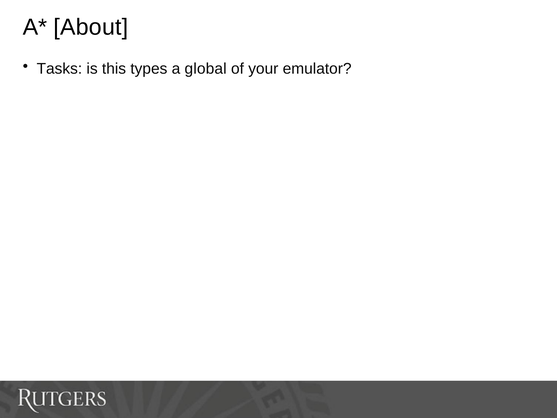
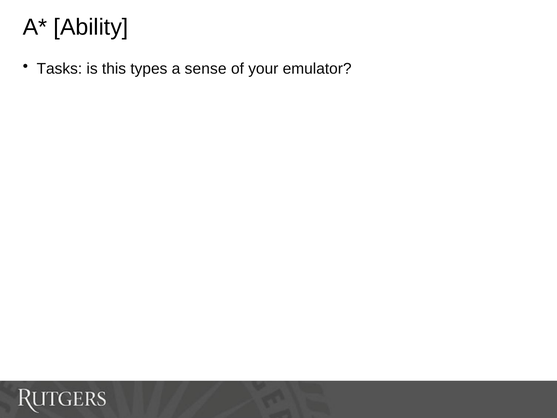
About: About -> Ability
global: global -> sense
